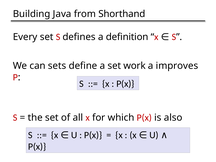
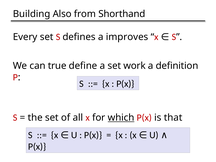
Java: Java -> Also
definition: definition -> improves
sets: sets -> true
improves: improves -> definition
which underline: none -> present
also: also -> that
